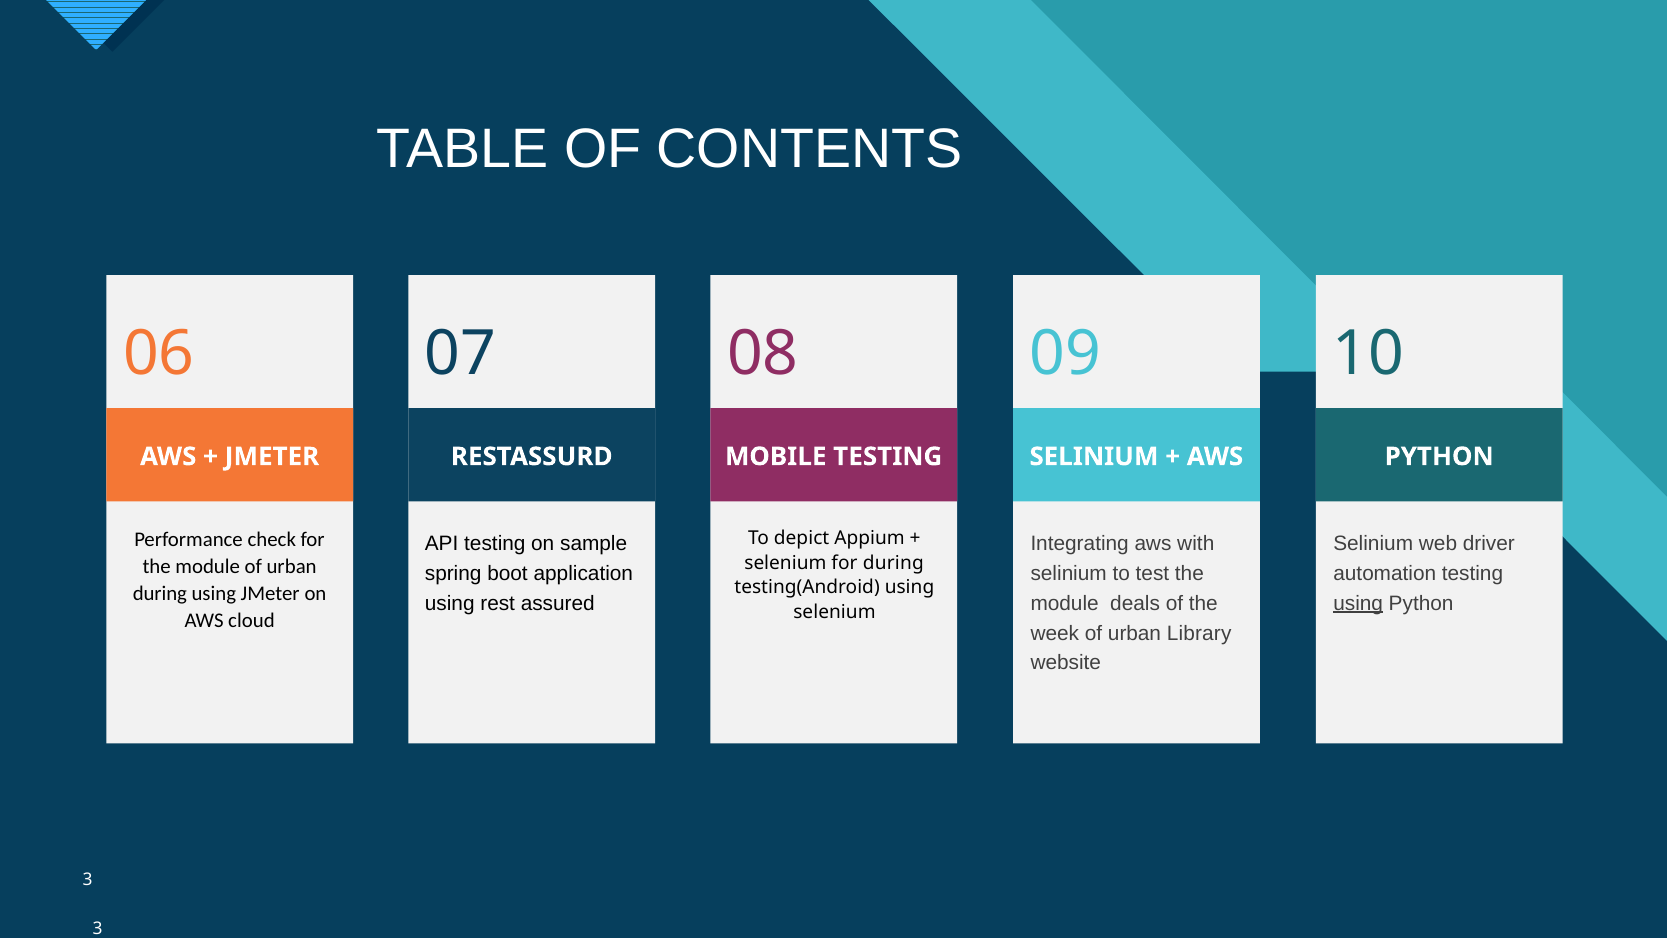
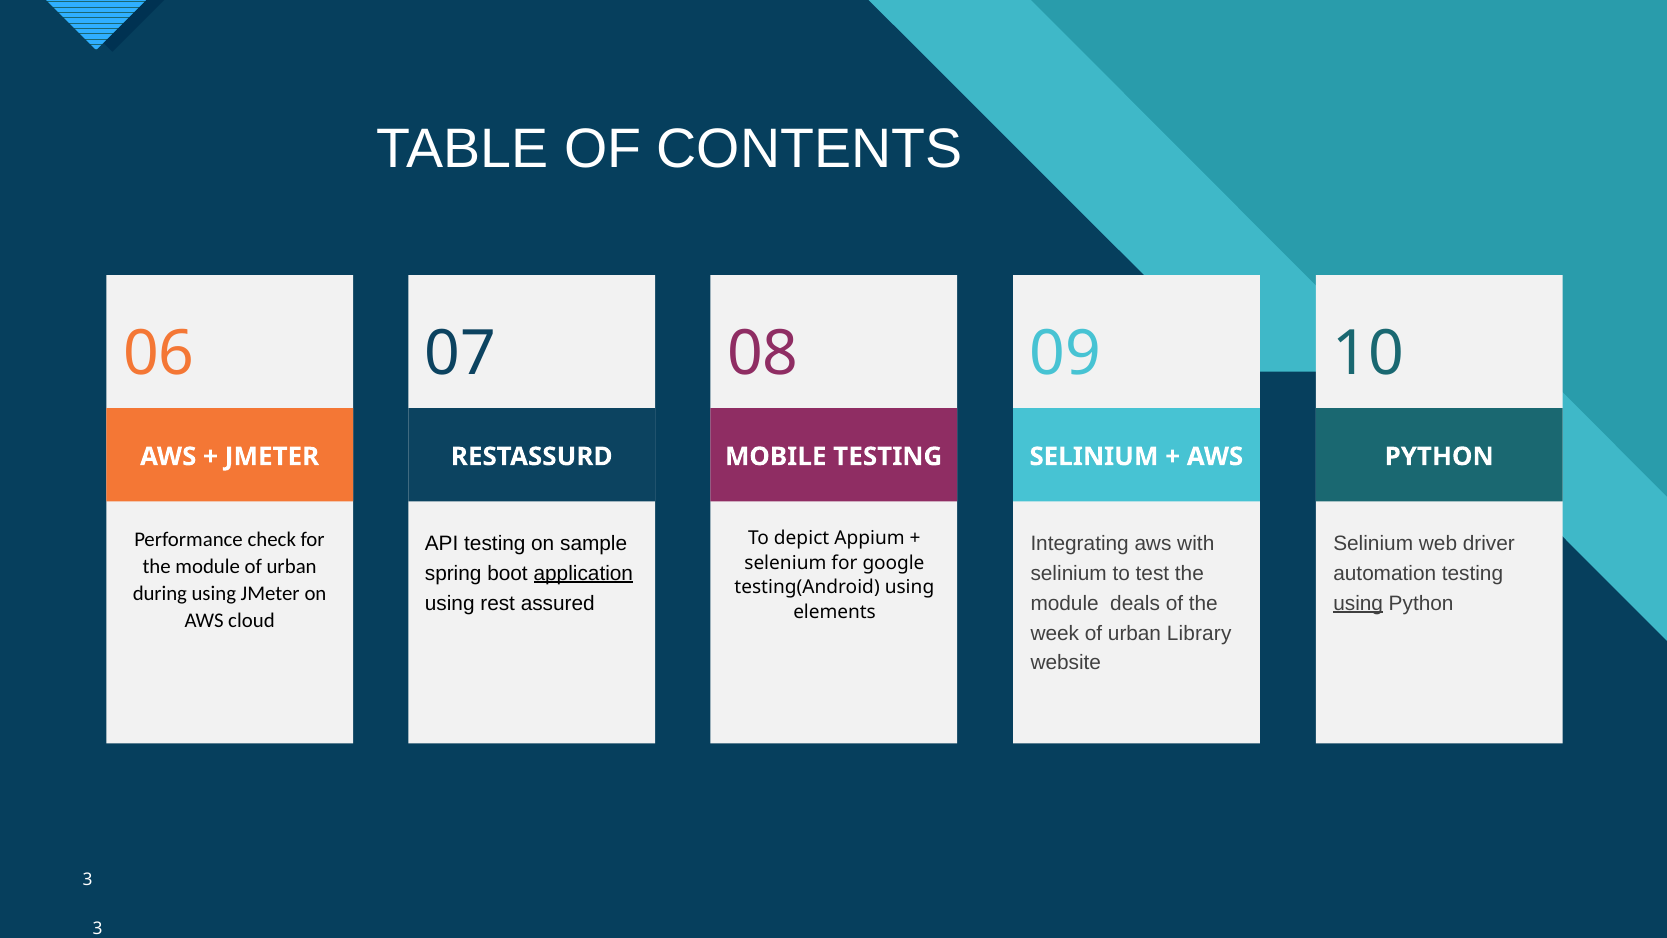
for during: during -> google
application underline: none -> present
selenium at (834, 612): selenium -> elements
